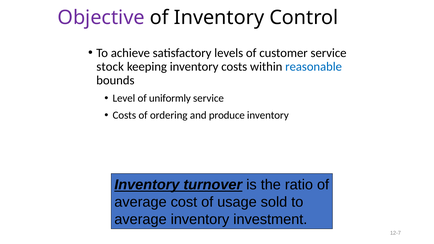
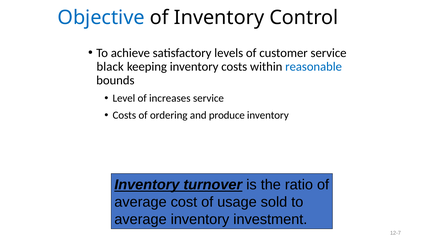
Objective colour: purple -> blue
stock: stock -> black
uniformly: uniformly -> increases
